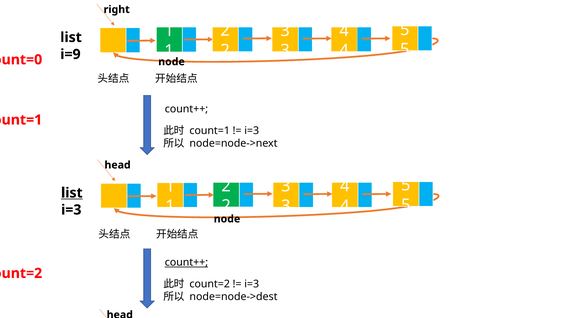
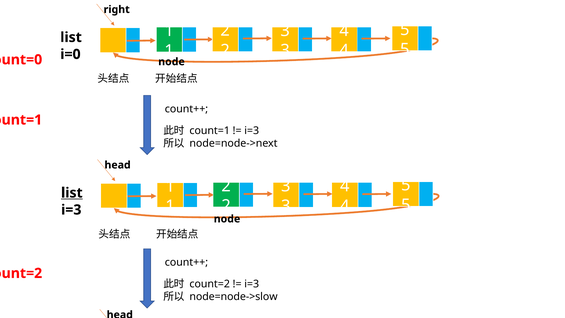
i=9: i=9 -> i=0
count++ at (186, 262) underline: present -> none
node=node->dest: node=node->dest -> node=node->slow
